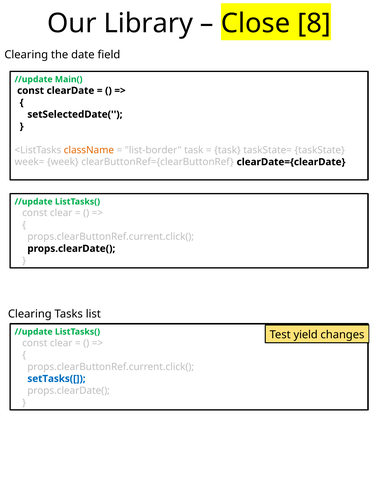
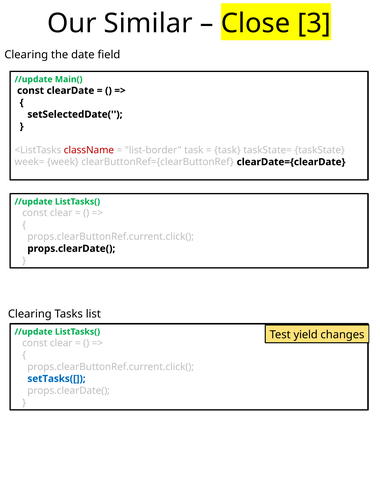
Library: Library -> Similar
8: 8 -> 3
className colour: orange -> red
